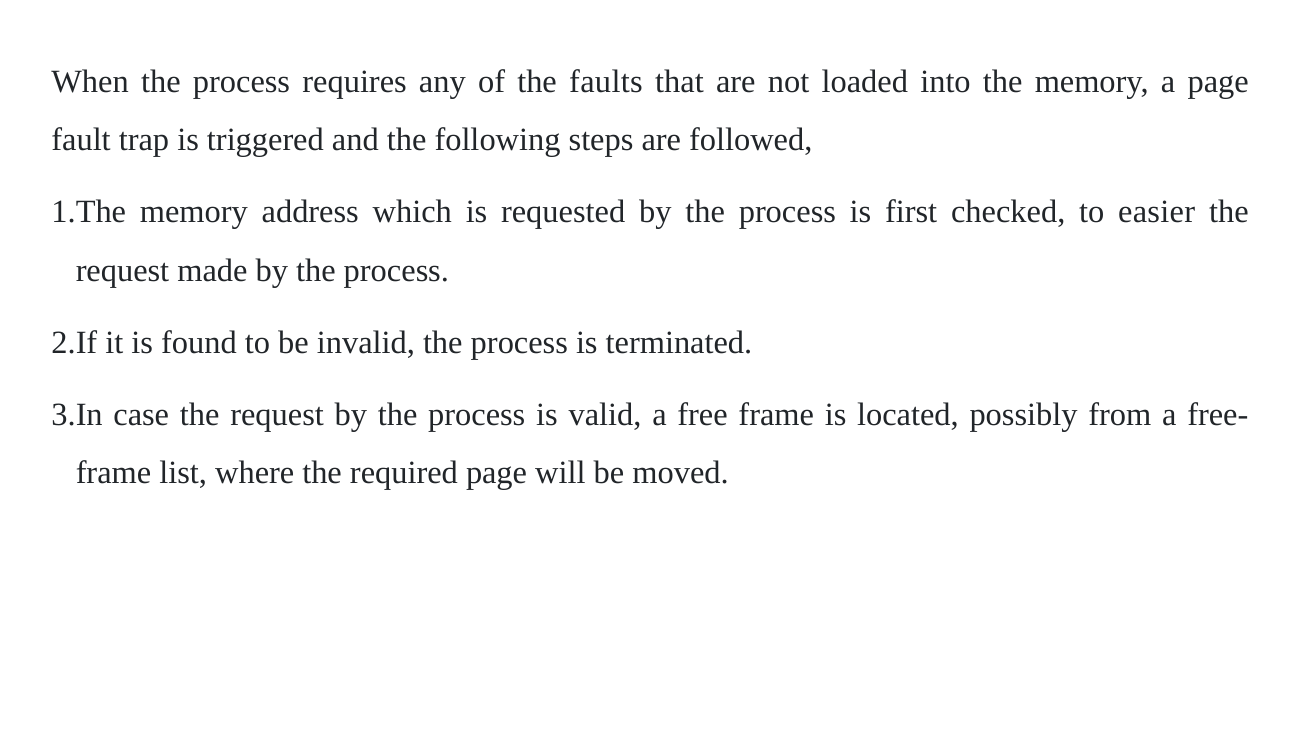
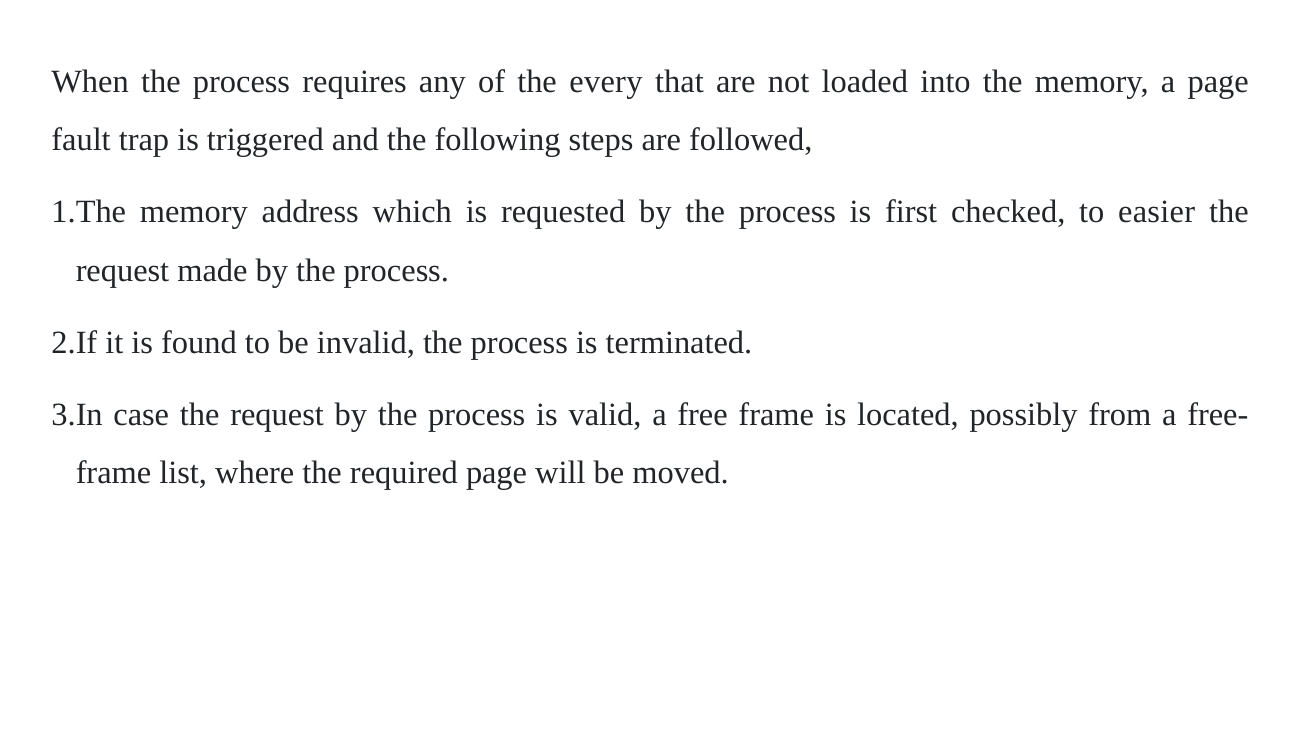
faults: faults -> every
